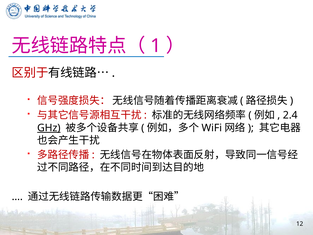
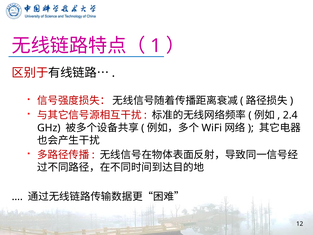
GHz underline: present -> none
